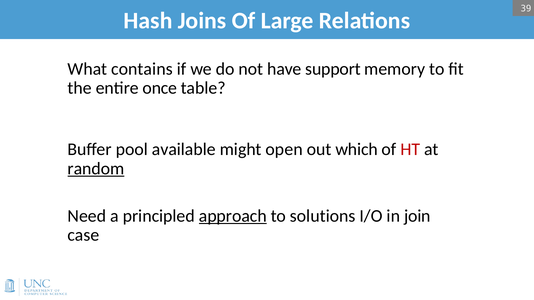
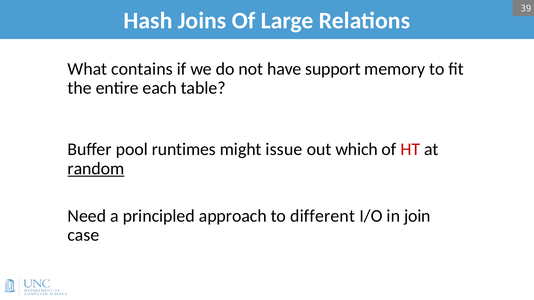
once: once -> each
available: available -> runtimes
open: open -> issue
approach underline: present -> none
solutions: solutions -> different
